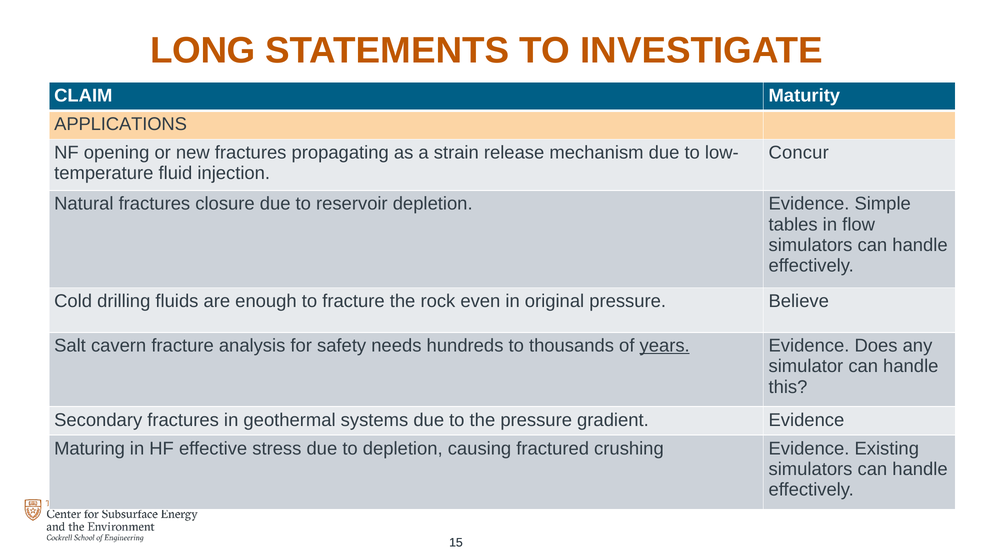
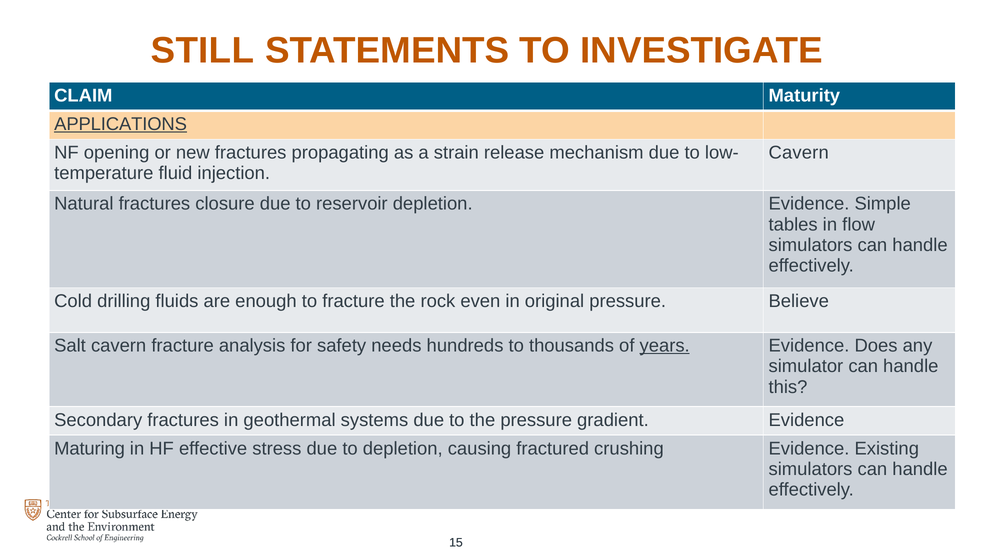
LONG: LONG -> STILL
APPLICATIONS underline: none -> present
Concur at (799, 152): Concur -> Cavern
